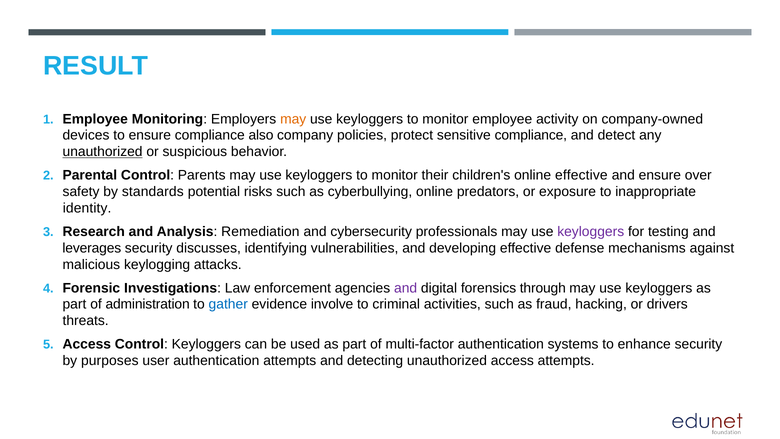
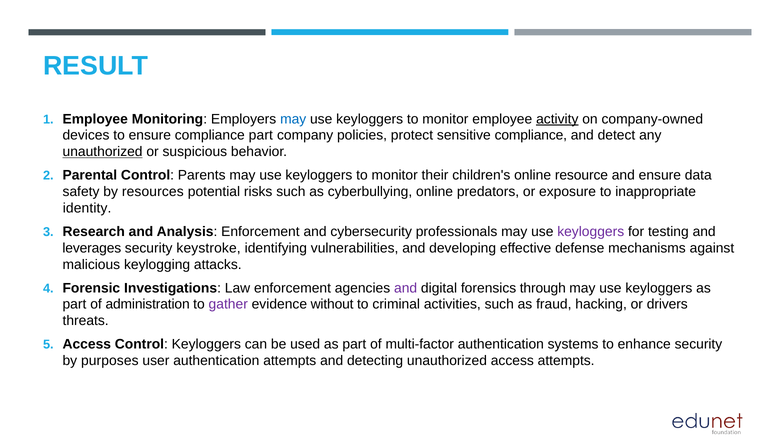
may at (293, 119) colour: orange -> blue
activity underline: none -> present
compliance also: also -> part
online effective: effective -> resource
over: over -> data
standards: standards -> resources
Analysis Remediation: Remediation -> Enforcement
discusses: discusses -> keystroke
gather colour: blue -> purple
involve: involve -> without
